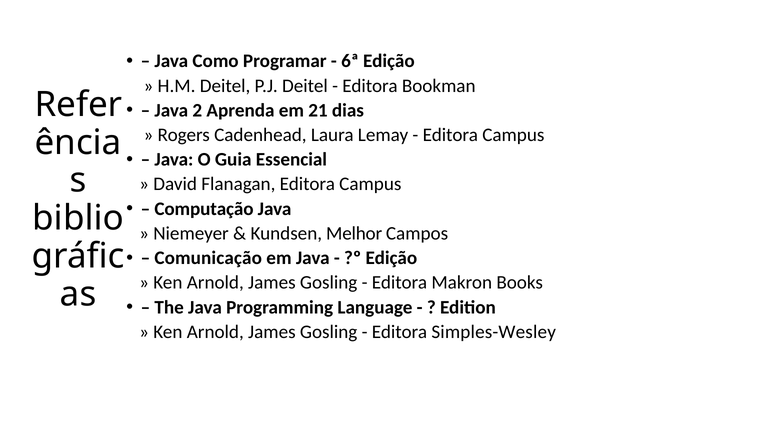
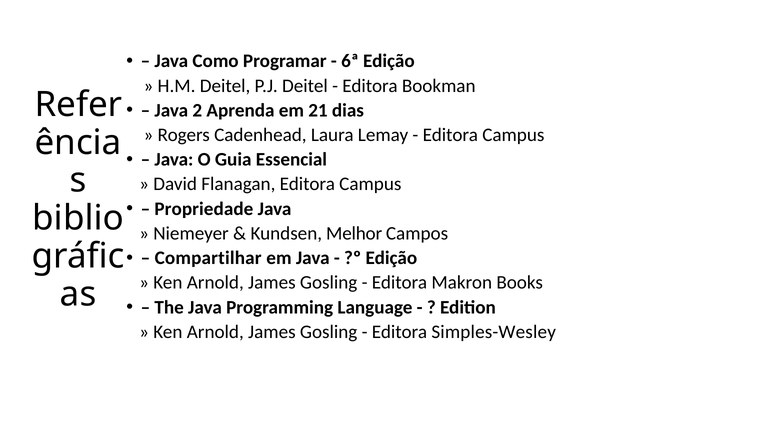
Computação: Computação -> Propriedade
Comunicação: Comunicação -> Compartilhar
